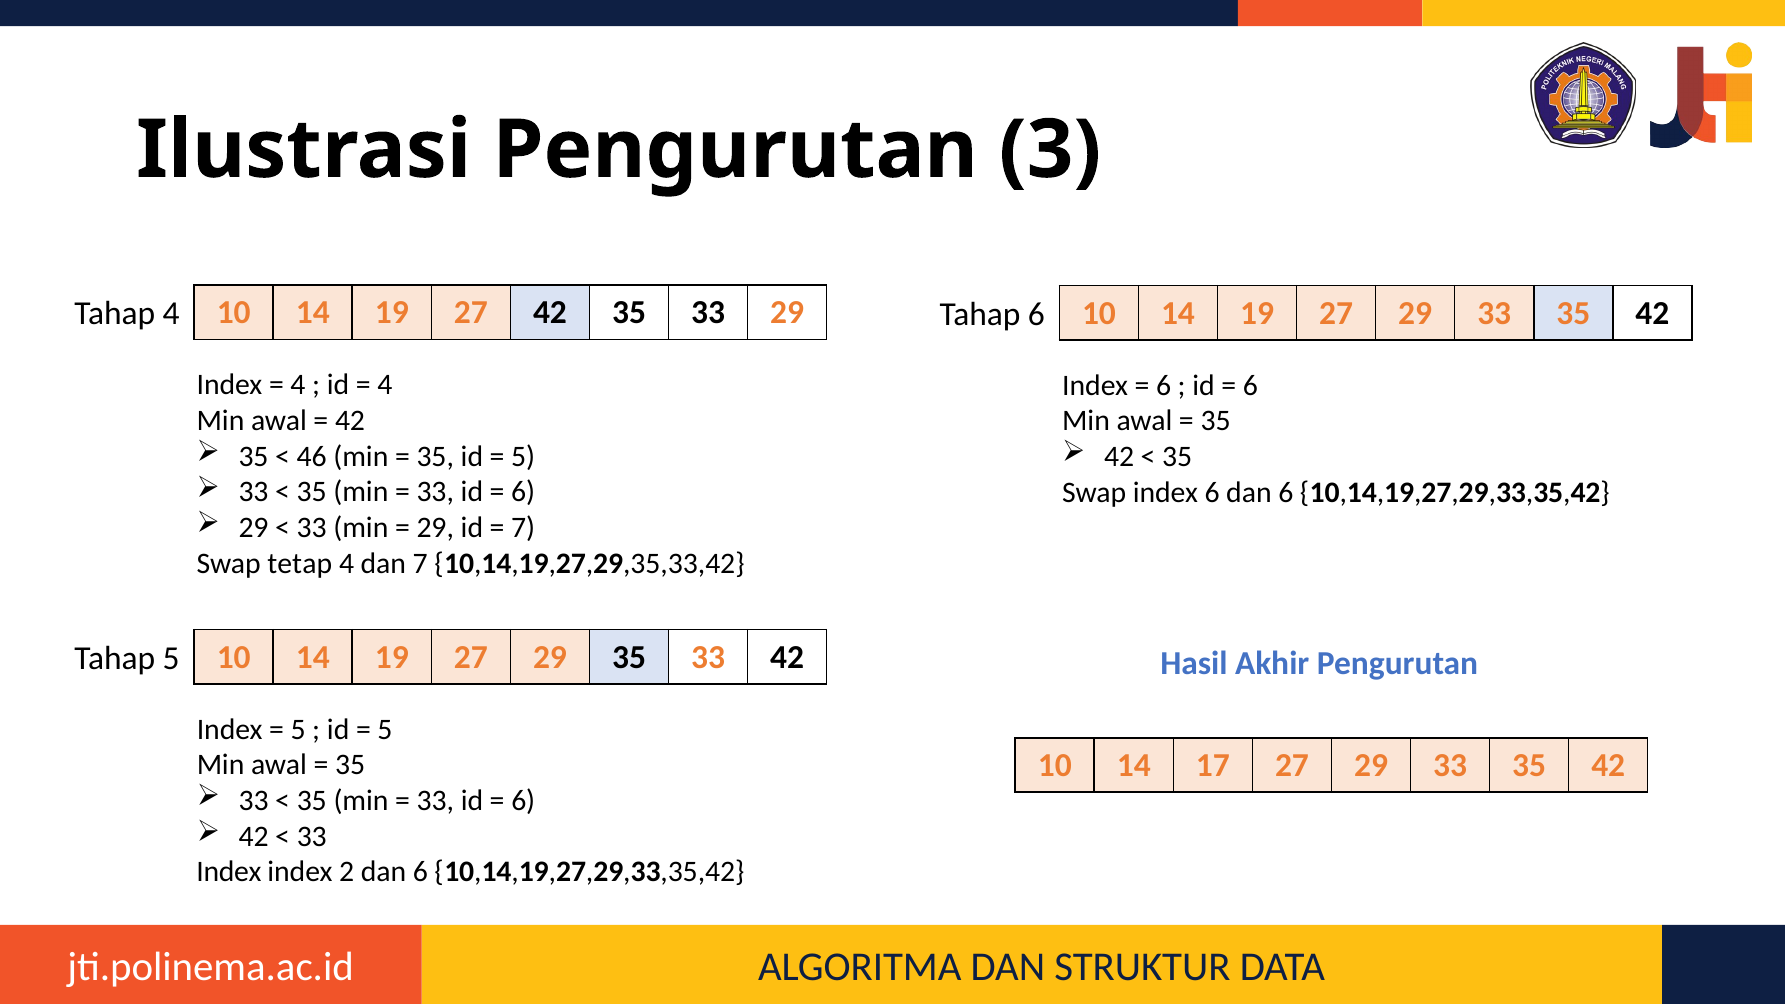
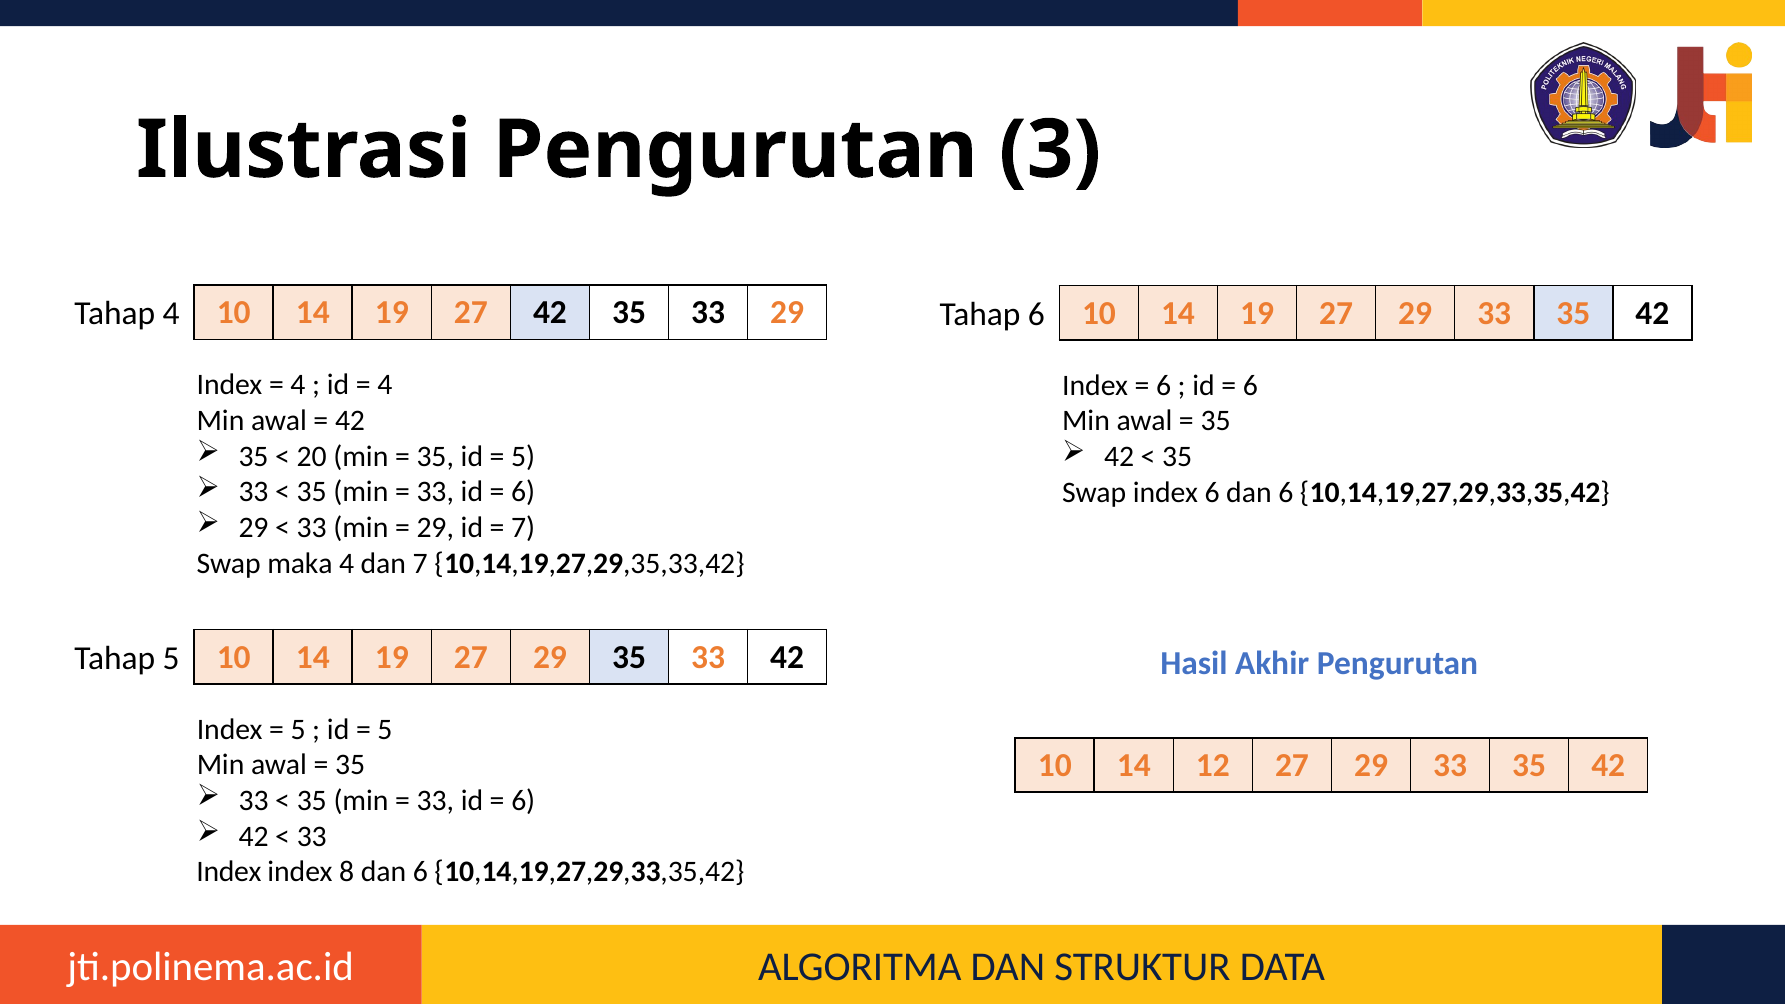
46: 46 -> 20
tetap: tetap -> maka
17: 17 -> 12
2: 2 -> 8
